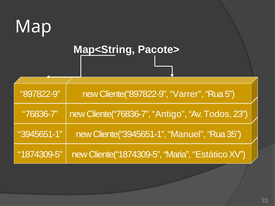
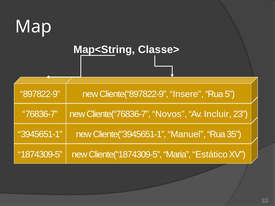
Pacote>: Pacote> -> Classe>
Varrer: Varrer -> Insere
Antigo: Antigo -> Novos
Todos: Todos -> Incluir
